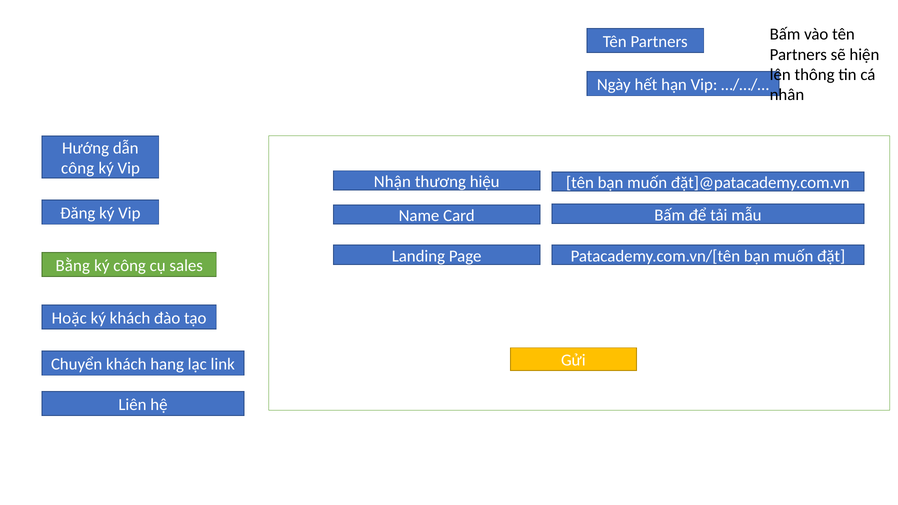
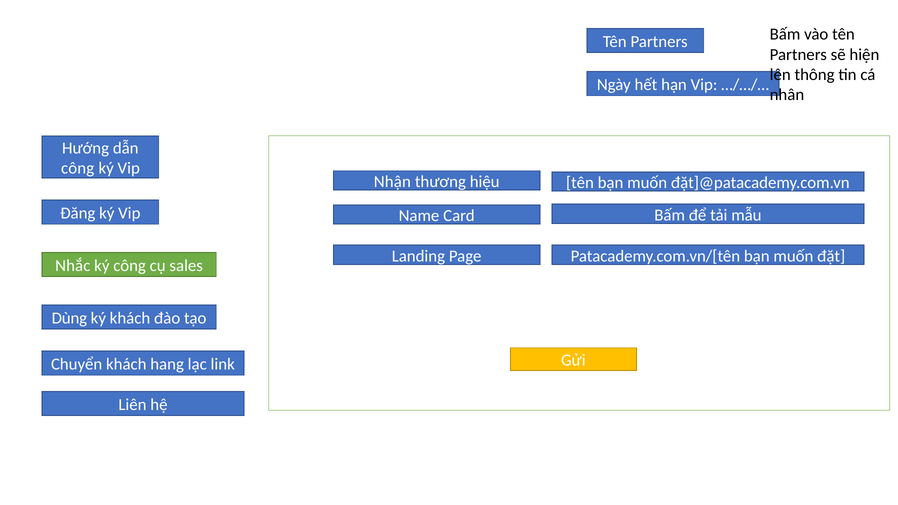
Bằng: Bằng -> Nhắc
Hoặc: Hoặc -> Dùng
